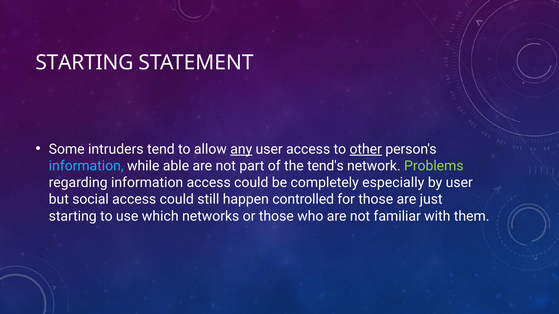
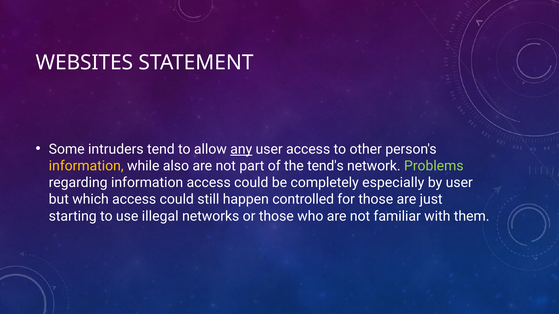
STARTING at (84, 63): STARTING -> WEBSITES
other underline: present -> none
information at (86, 166) colour: light blue -> yellow
able: able -> also
social: social -> which
which: which -> illegal
